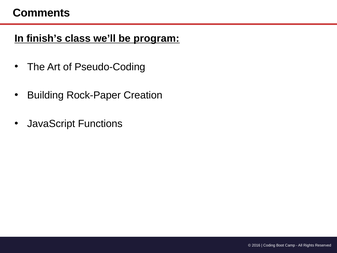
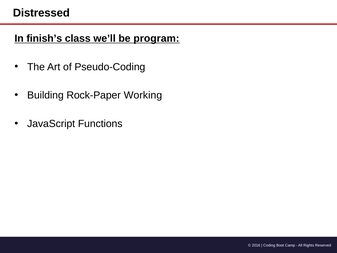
Comments: Comments -> Distressed
Creation: Creation -> Working
